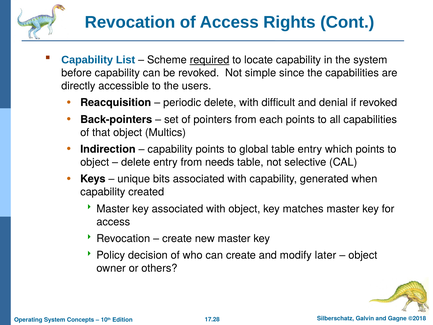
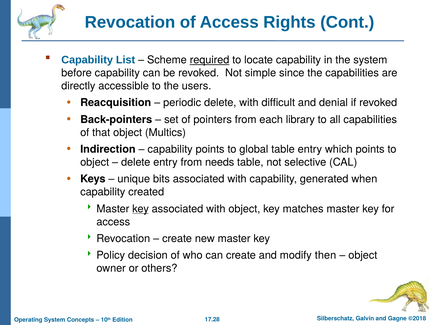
each points: points -> library
key at (141, 209) underline: none -> present
later: later -> then
